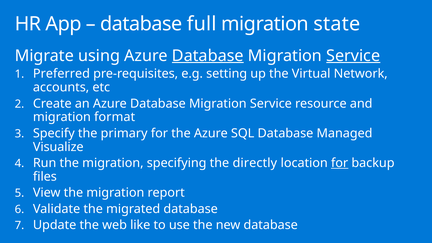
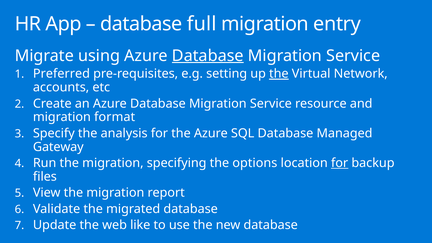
state: state -> entry
Service at (353, 56) underline: present -> none
the at (279, 74) underline: none -> present
primary: primary -> analysis
Visualize: Visualize -> Gateway
directly: directly -> options
